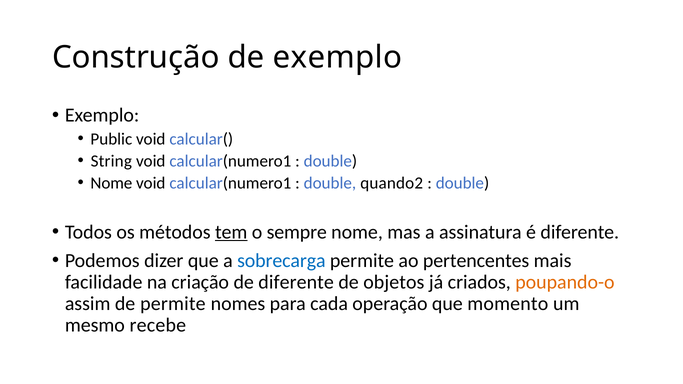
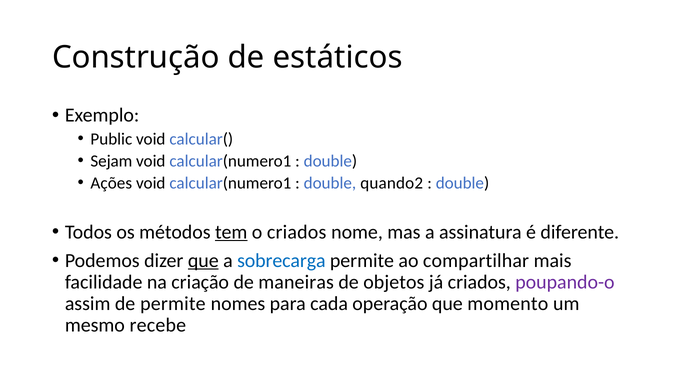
de exemplo: exemplo -> estáticos
String: String -> Sejam
Nome at (111, 183): Nome -> Ações
o sempre: sempre -> criados
que at (203, 261) underline: none -> present
pertencentes: pertencentes -> compartilhar
de diferente: diferente -> maneiras
poupando-o colour: orange -> purple
